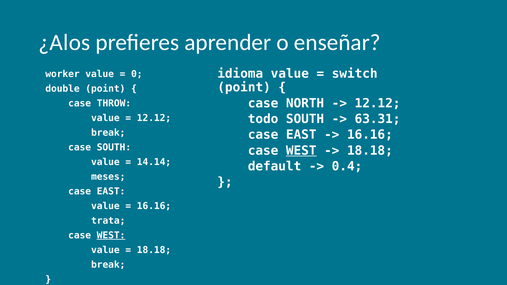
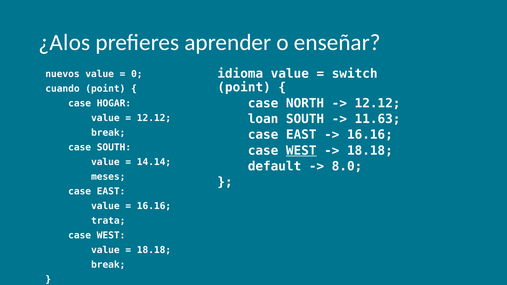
worker: worker -> nuevos
double: double -> cuando
THROW: THROW -> HOGAR
todo: todo -> loan
63.31: 63.31 -> 11.63
0.4: 0.4 -> 8.0
WEST at (111, 235) underline: present -> none
